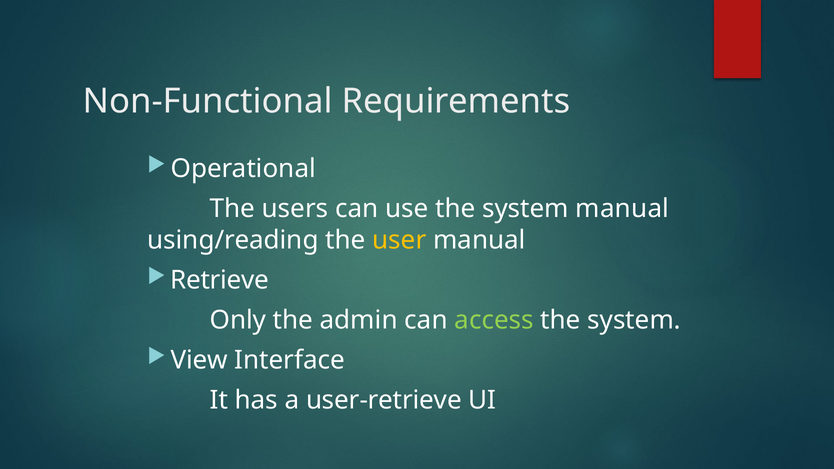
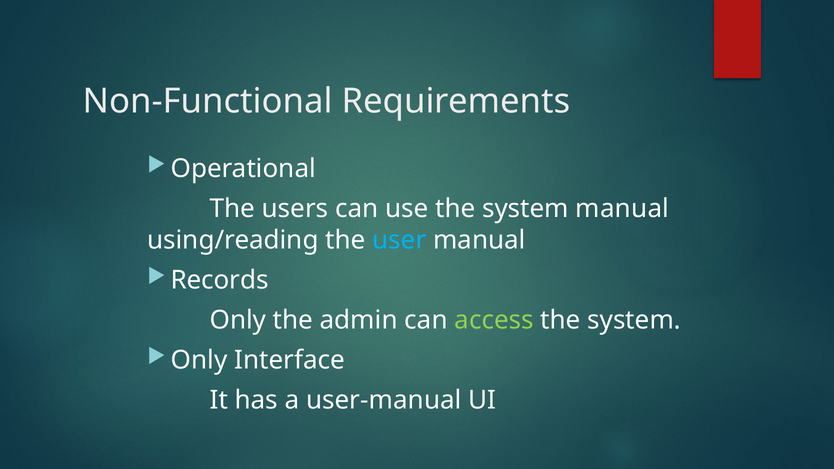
user colour: yellow -> light blue
Retrieve: Retrieve -> Records
View at (199, 360): View -> Only
user-retrieve: user-retrieve -> user-manual
